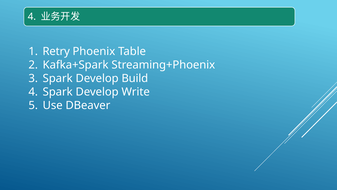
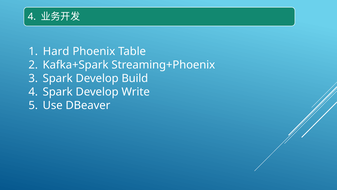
Retry: Retry -> Hard
